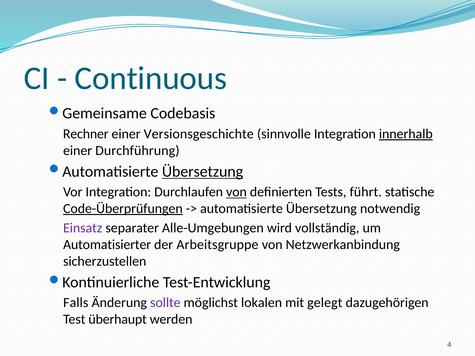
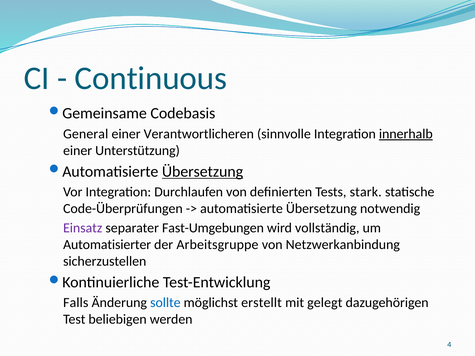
Rechner: Rechner -> General
Versionsgeschichte: Versionsgeschichte -> Verantwortlicheren
Durchführung: Durchführung -> Unterstützung
von at (236, 192) underline: present -> none
führt: führt -> stark
Code-Überprüfungen underline: present -> none
Alle-Umgebungen: Alle-Umgebungen -> Fast-Umgebungen
sollte colour: purple -> blue
lokalen: lokalen -> erstellt
überhaupt: überhaupt -> beliebigen
